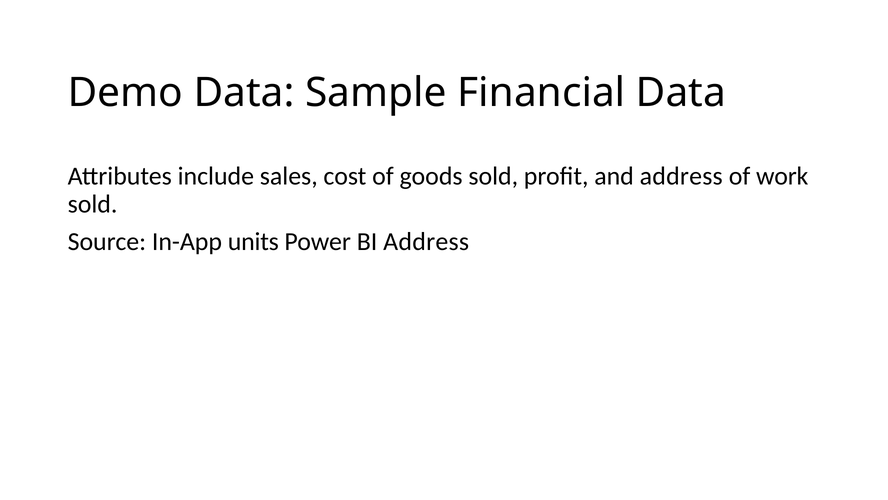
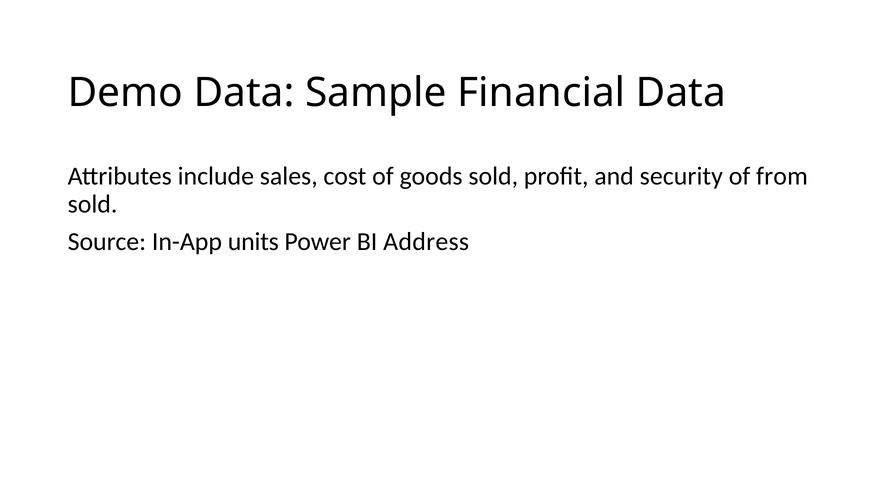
and address: address -> security
work: work -> from
